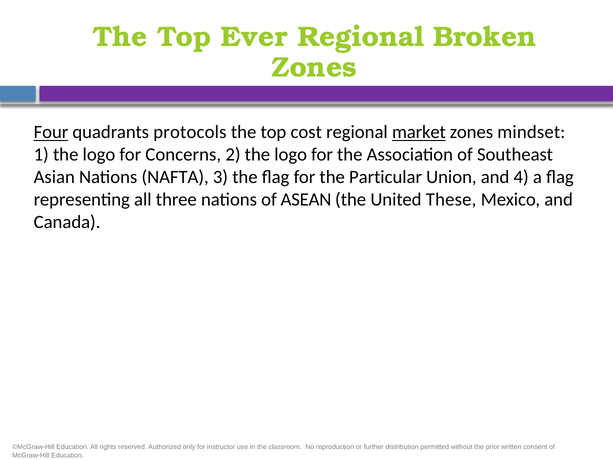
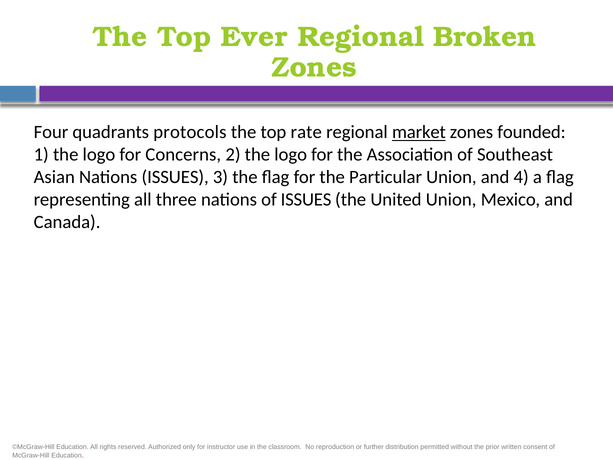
Four underline: present -> none
cost: cost -> rate
mindset: mindset -> founded
Nations NAFTA: NAFTA -> ISSUES
of ASEAN: ASEAN -> ISSUES
United These: These -> Union
